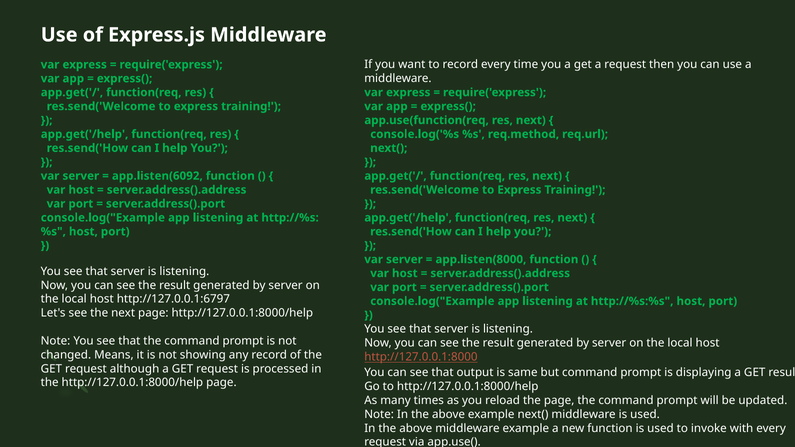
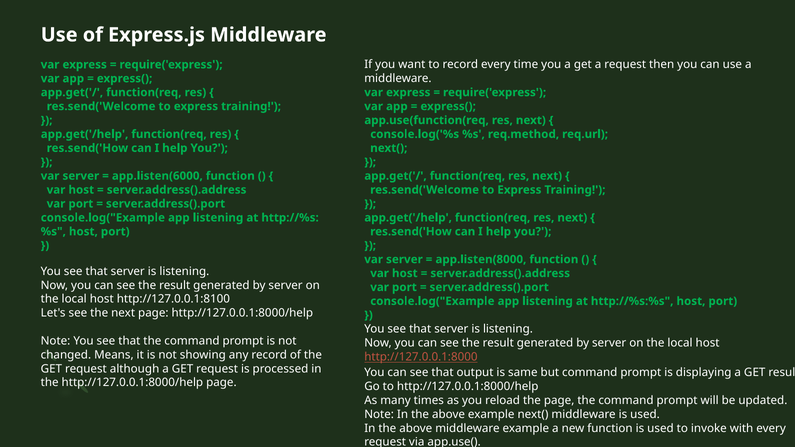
app.listen(6092: app.listen(6092 -> app.listen(6000
http://127.0.0.1:6797: http://127.0.0.1:6797 -> http://127.0.0.1:8100
